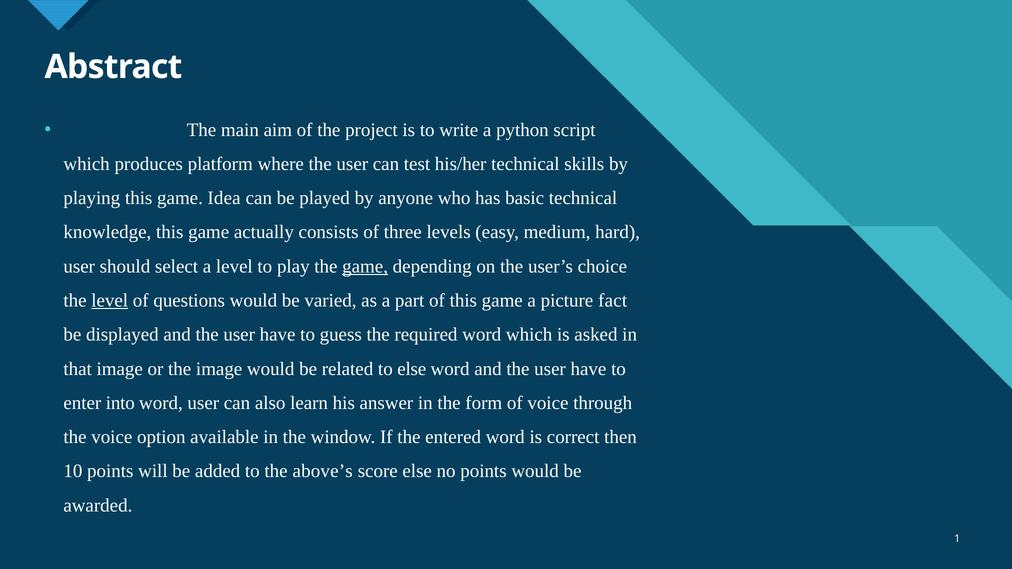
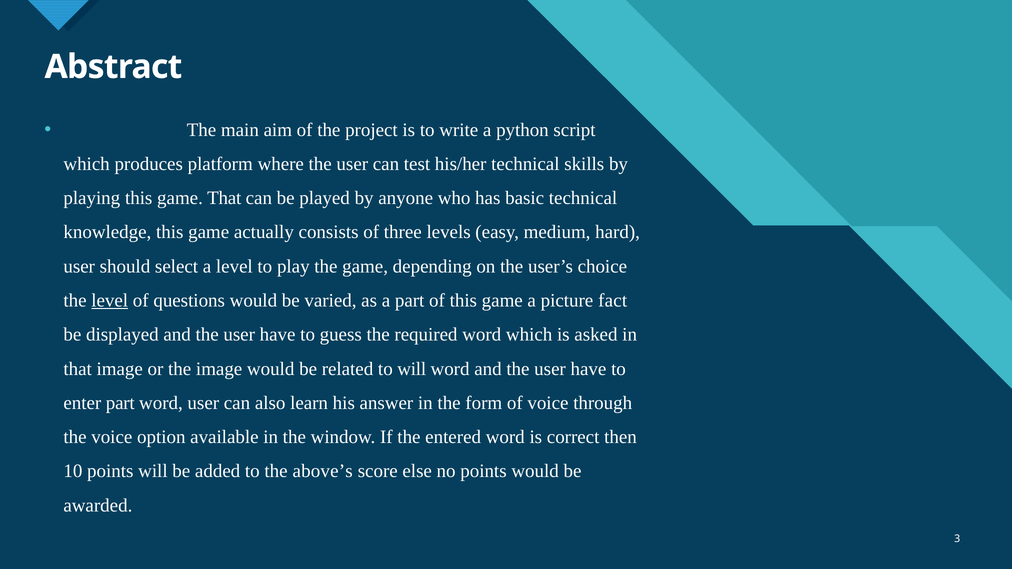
game Idea: Idea -> That
game at (365, 266) underline: present -> none
to else: else -> will
enter into: into -> part
1: 1 -> 3
